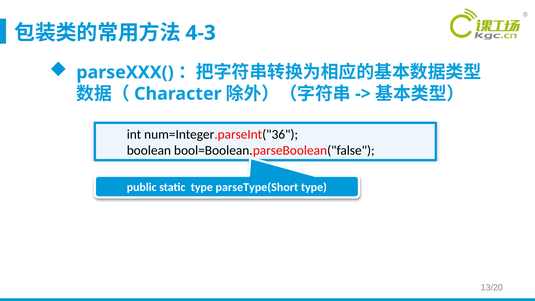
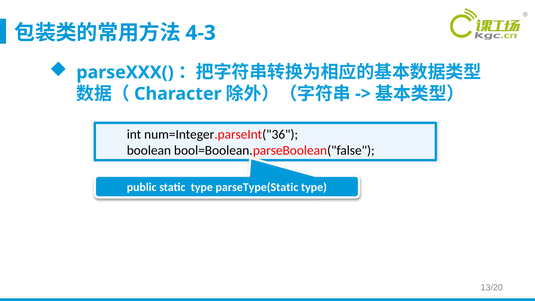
parseType(Short: parseType(Short -> parseType(Static
